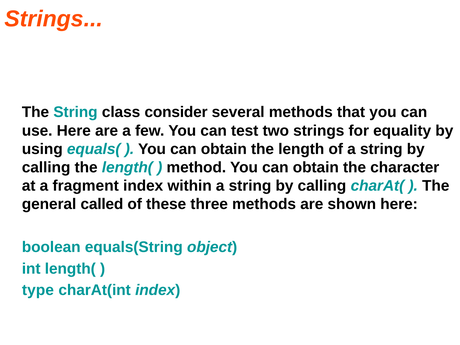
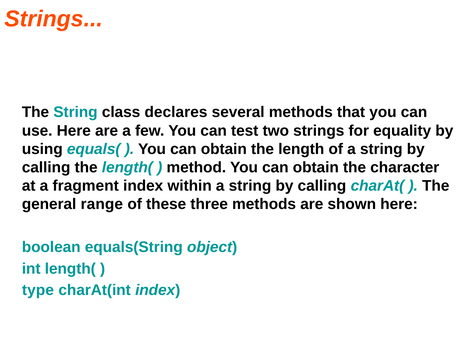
consider: consider -> declares
called: called -> range
